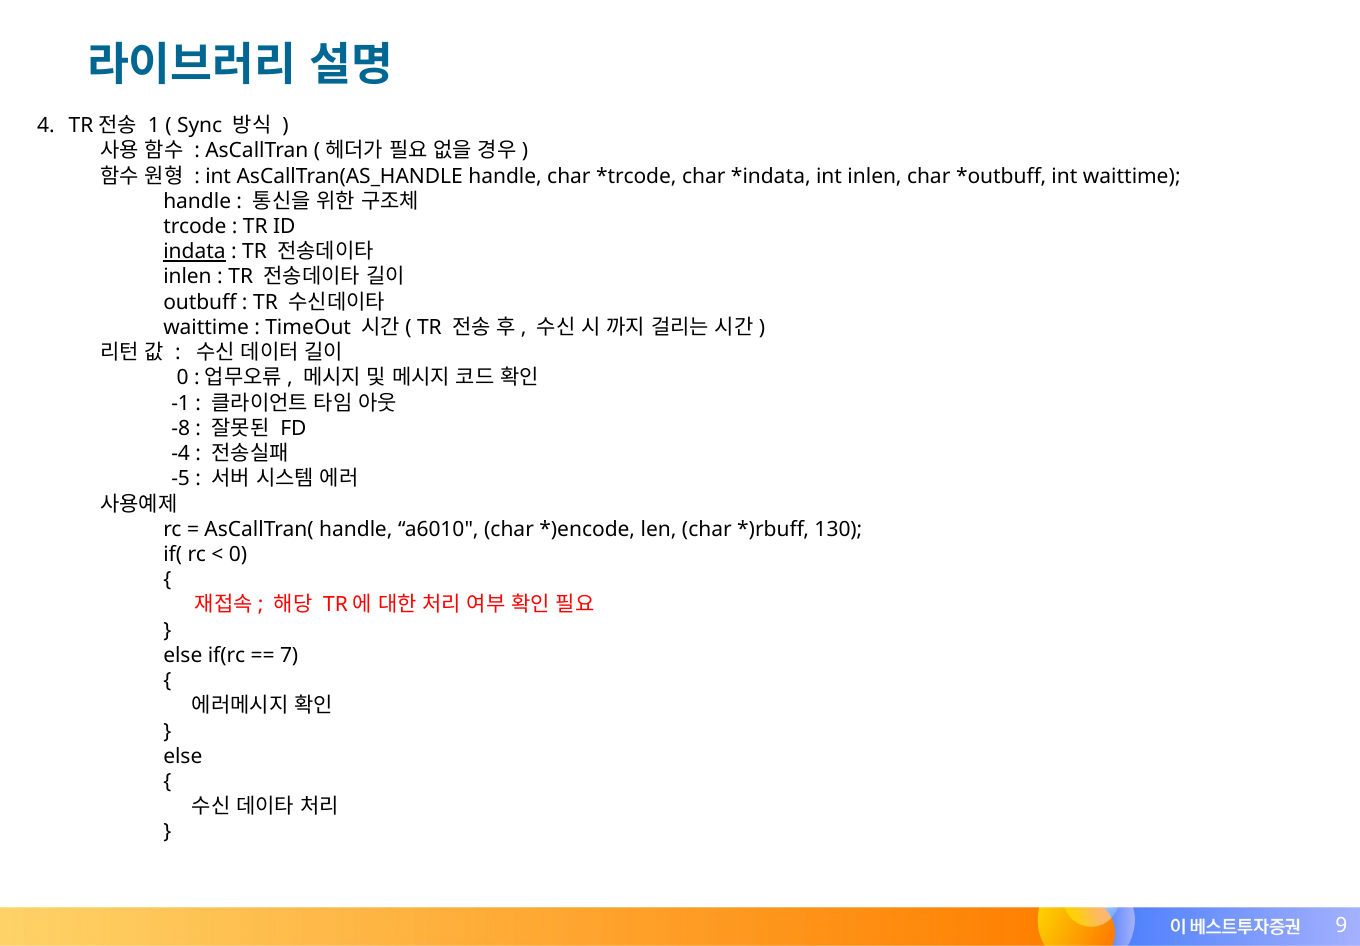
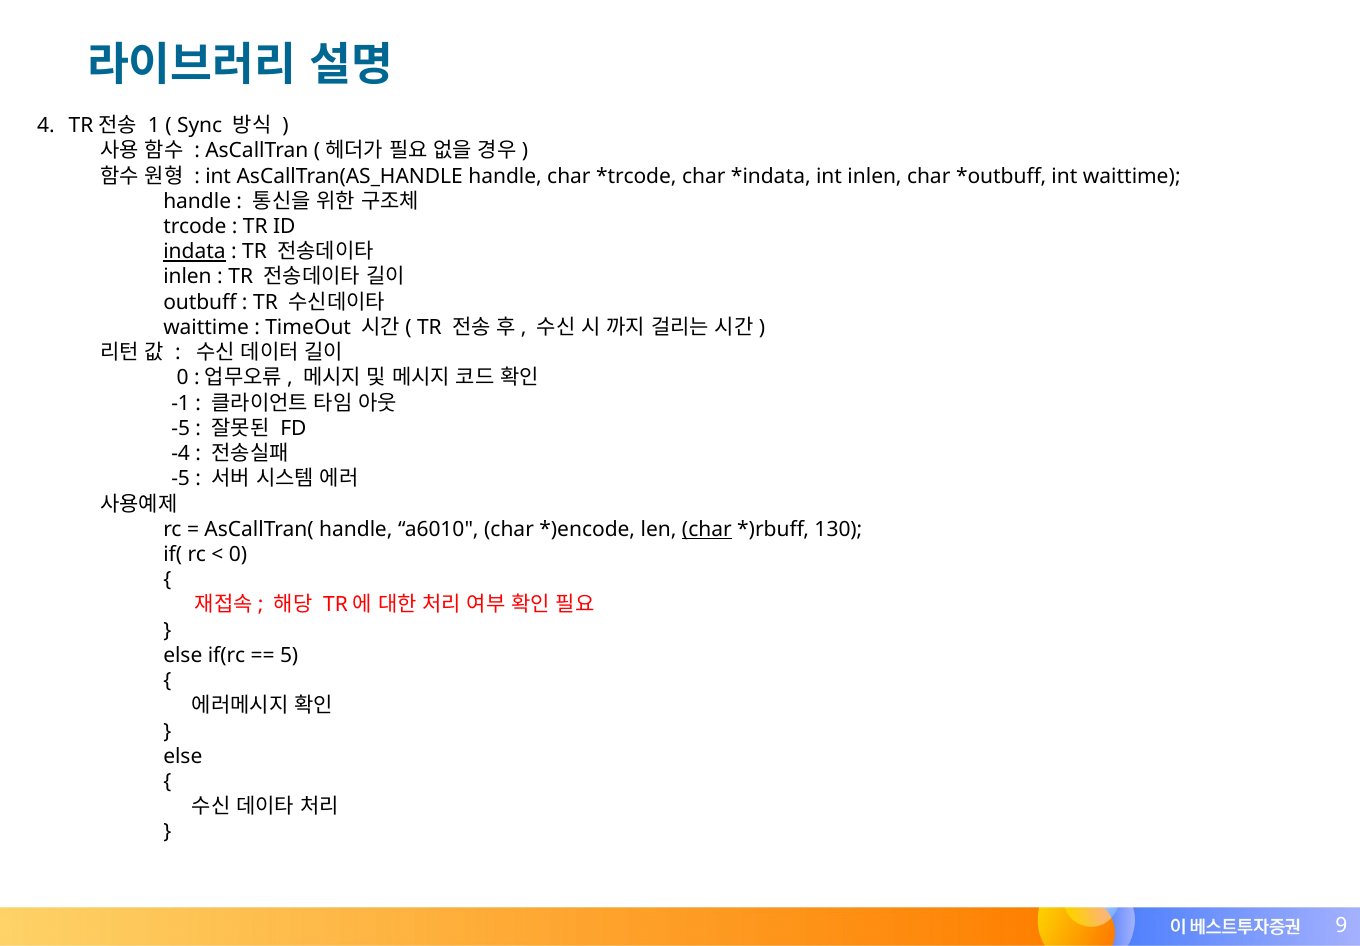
-8 at (181, 428): -8 -> -5
char at (707, 529) underline: none -> present
7: 7 -> 5
